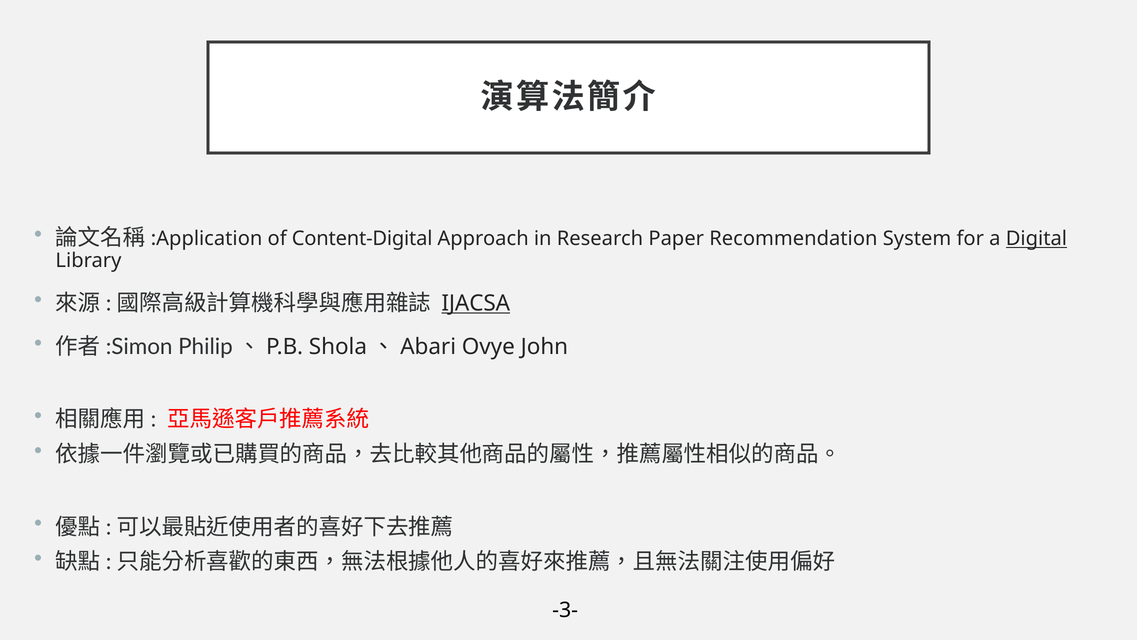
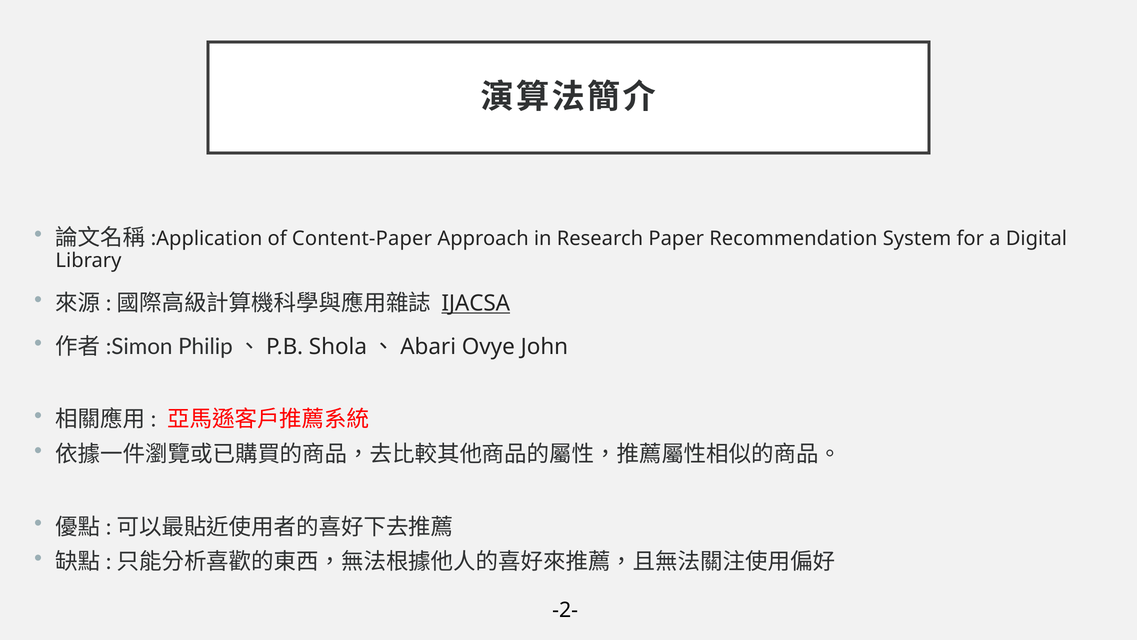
Content-Digital: Content-Digital -> Content-Paper
Digital underline: present -> none
-3-: -3- -> -2-
